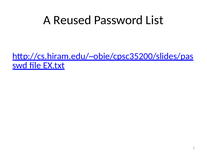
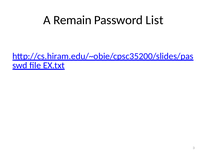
Reused: Reused -> Remain
